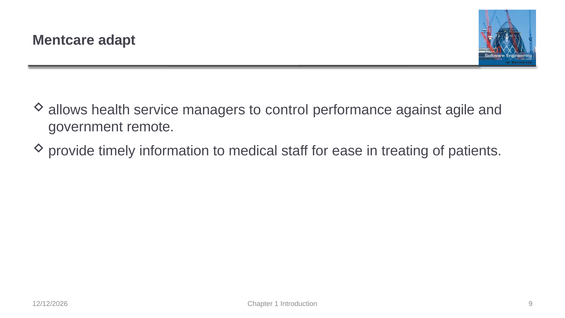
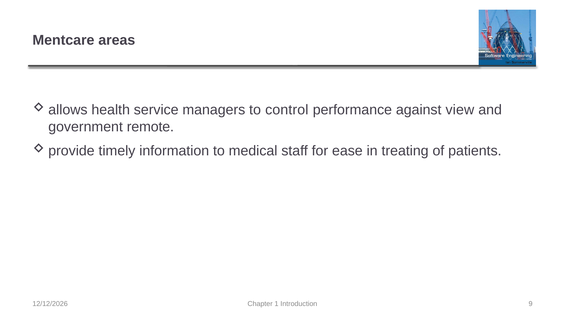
adapt: adapt -> areas
agile: agile -> view
